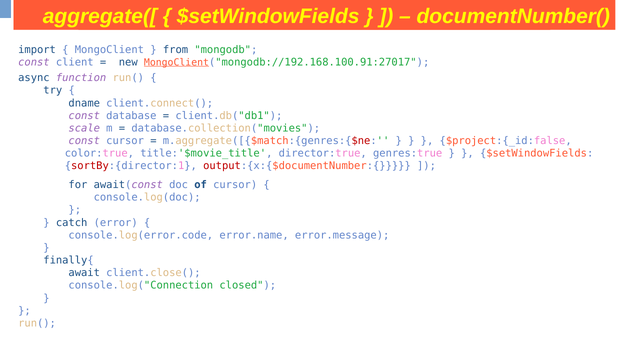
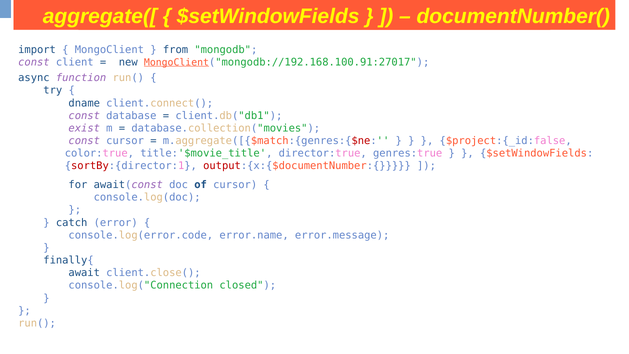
scale: scale -> exist
